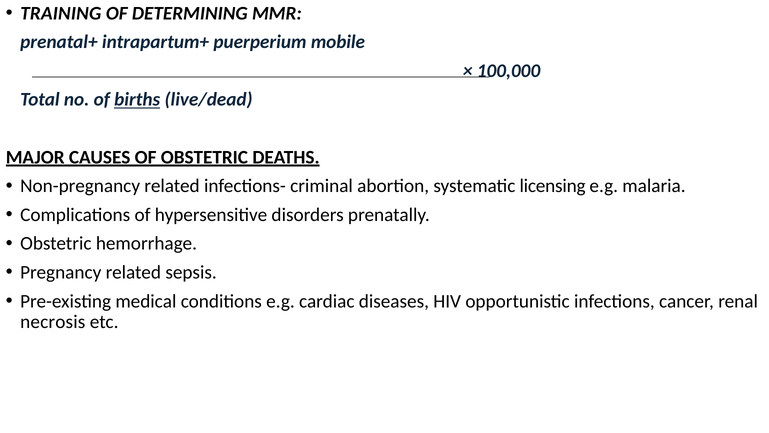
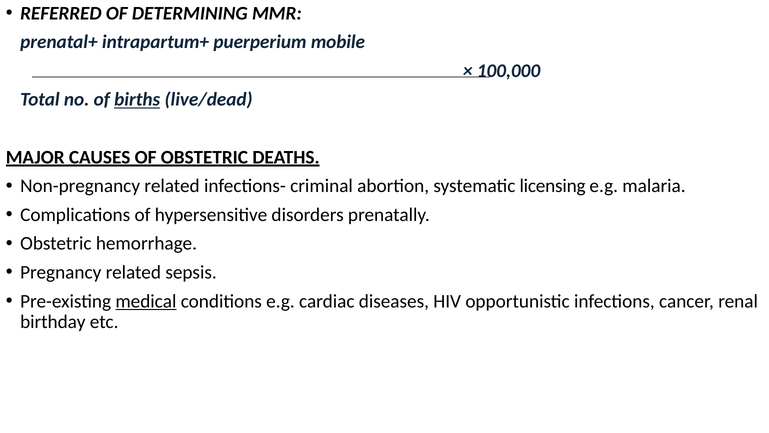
TRAINING: TRAINING -> REFERRED
medical underline: none -> present
necrosis: necrosis -> birthday
